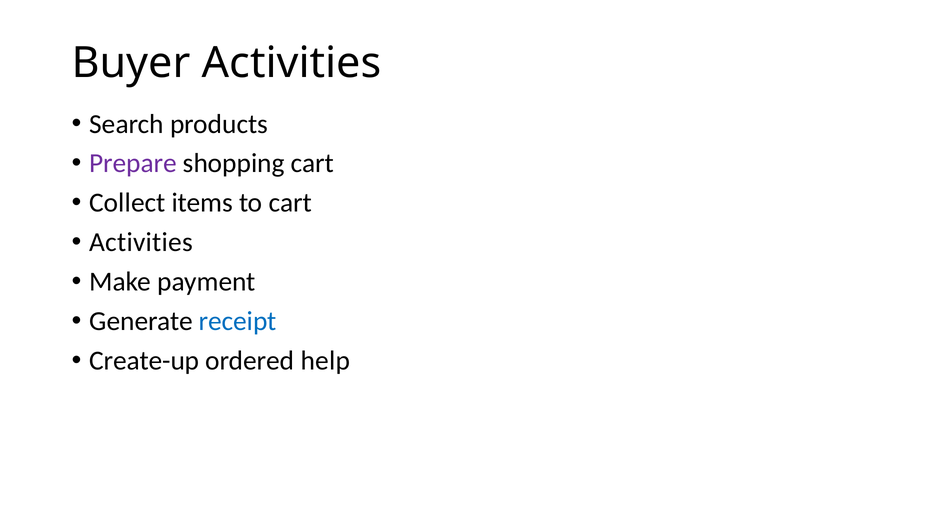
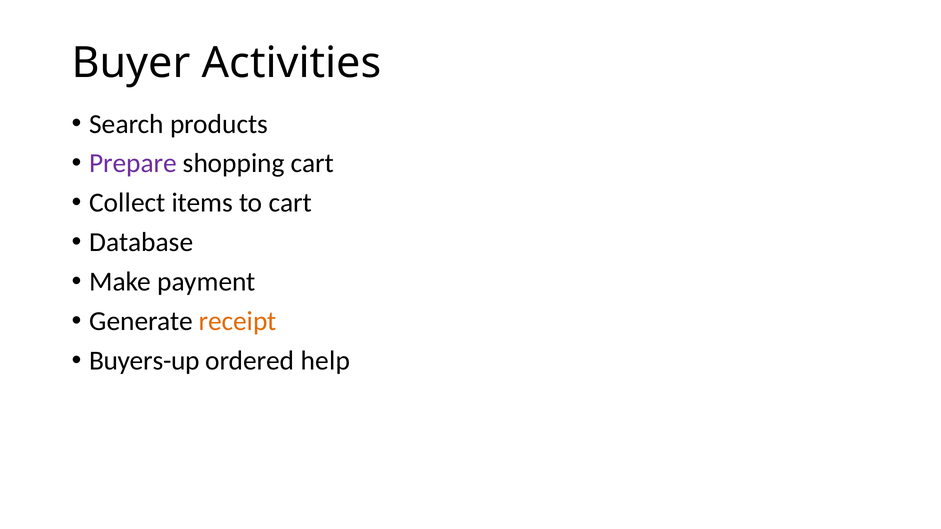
Activities at (141, 242): Activities -> Database
receipt colour: blue -> orange
Create-up: Create-up -> Buyers-up
